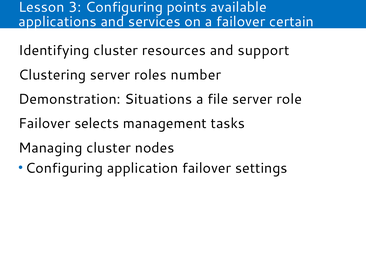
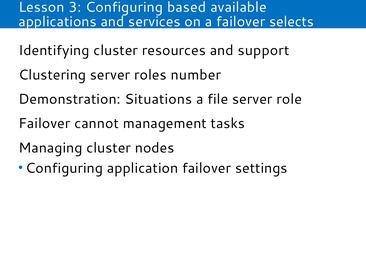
points: points -> based
certain: certain -> selects
selects: selects -> cannot
